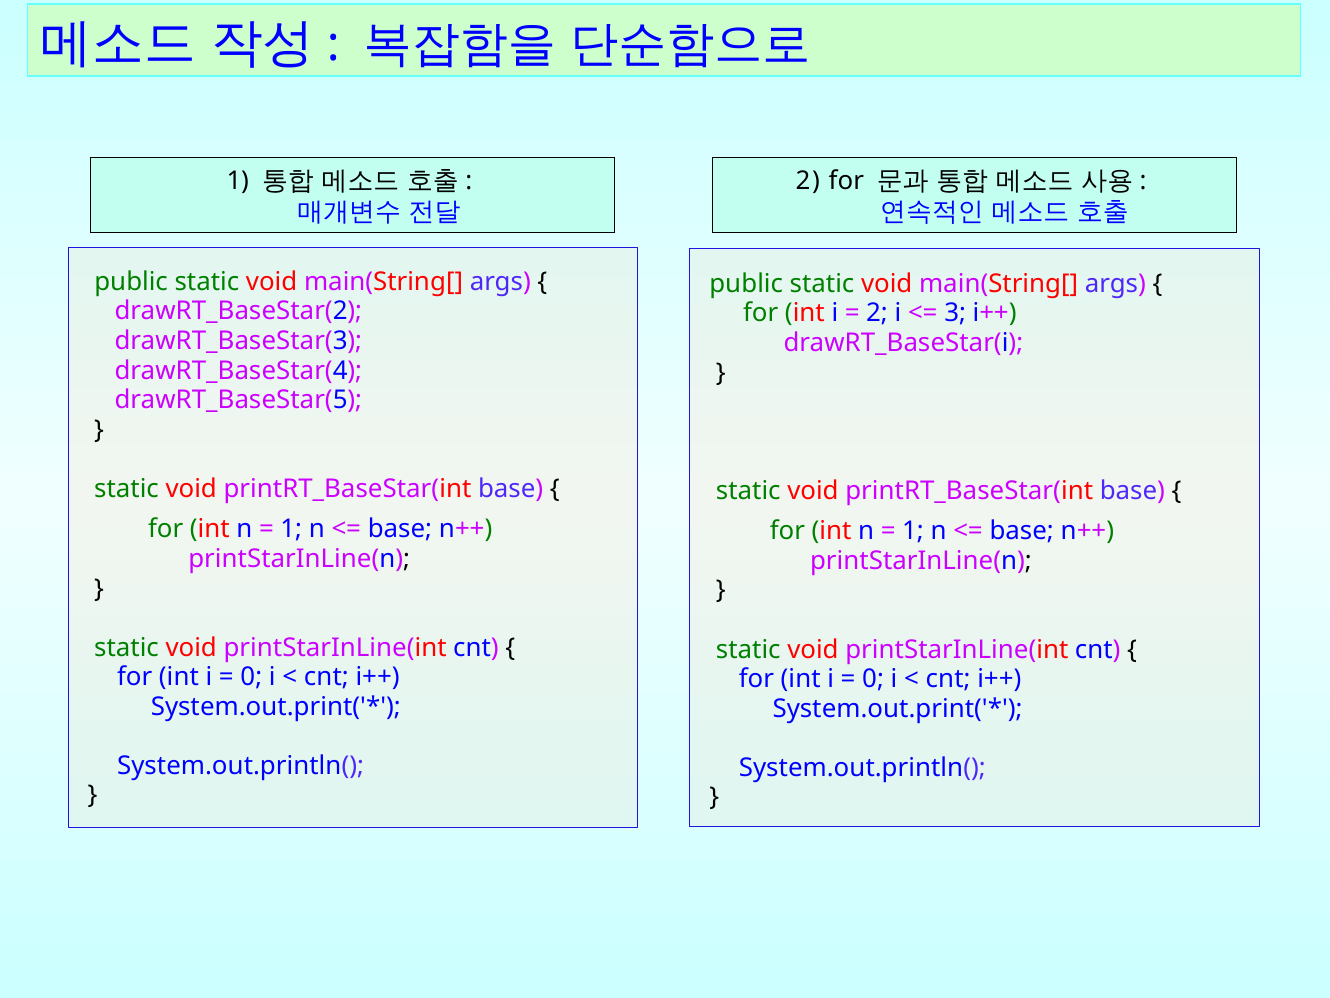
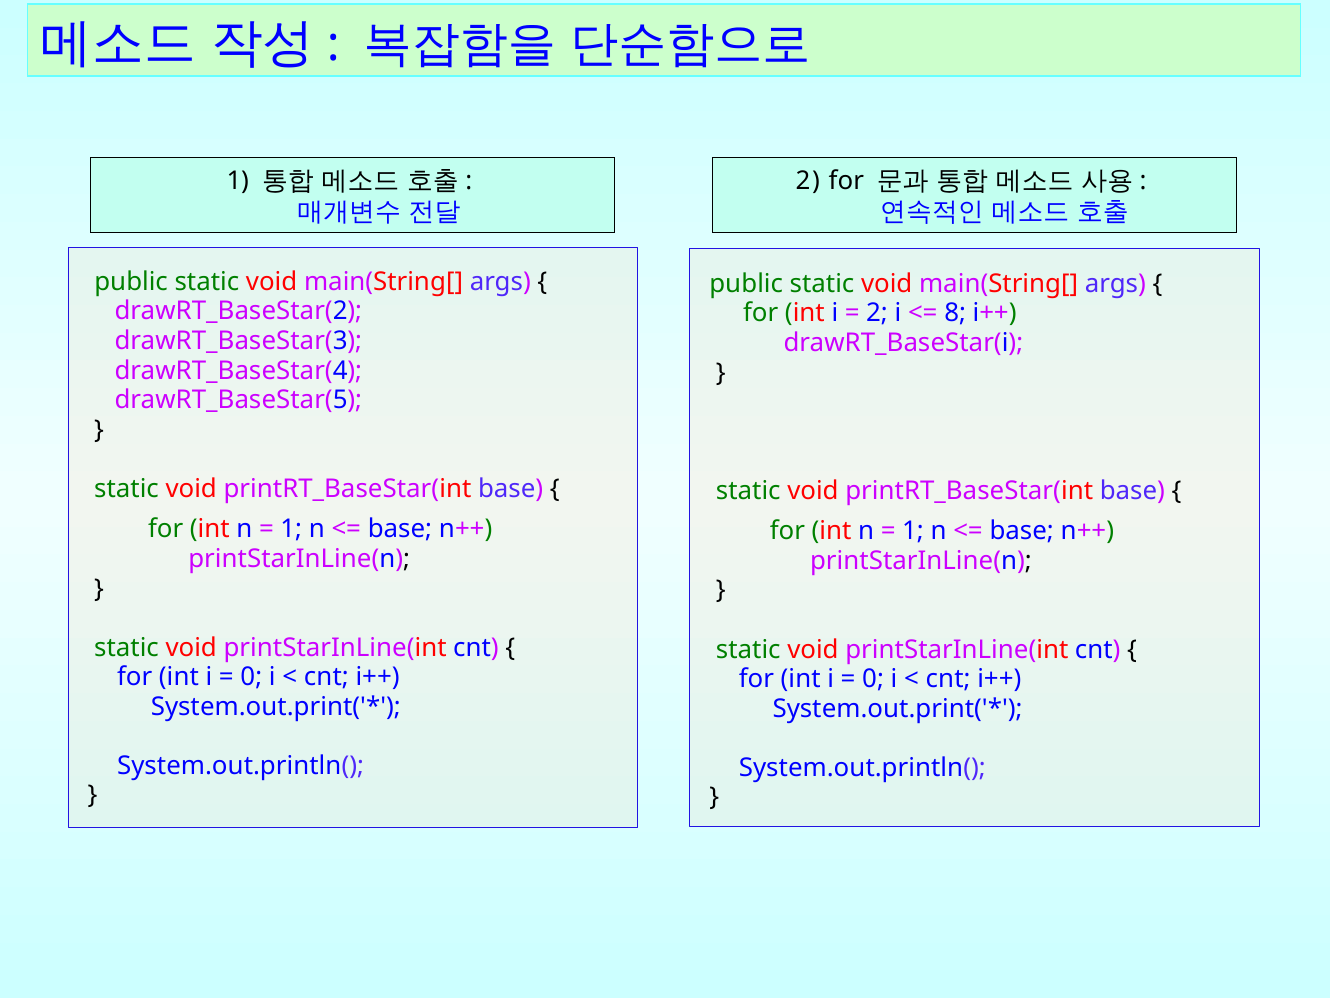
3: 3 -> 8
